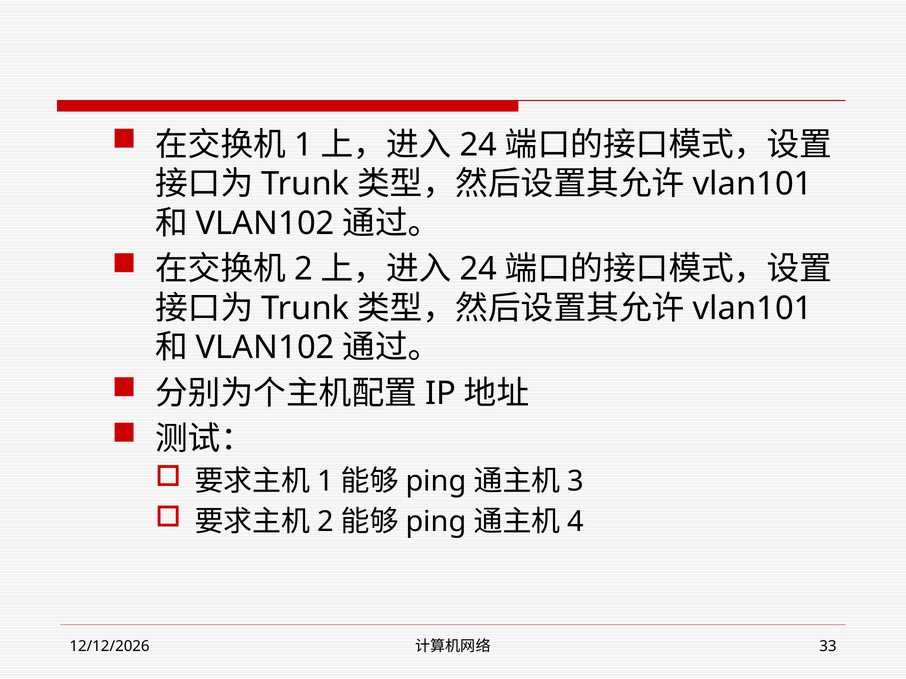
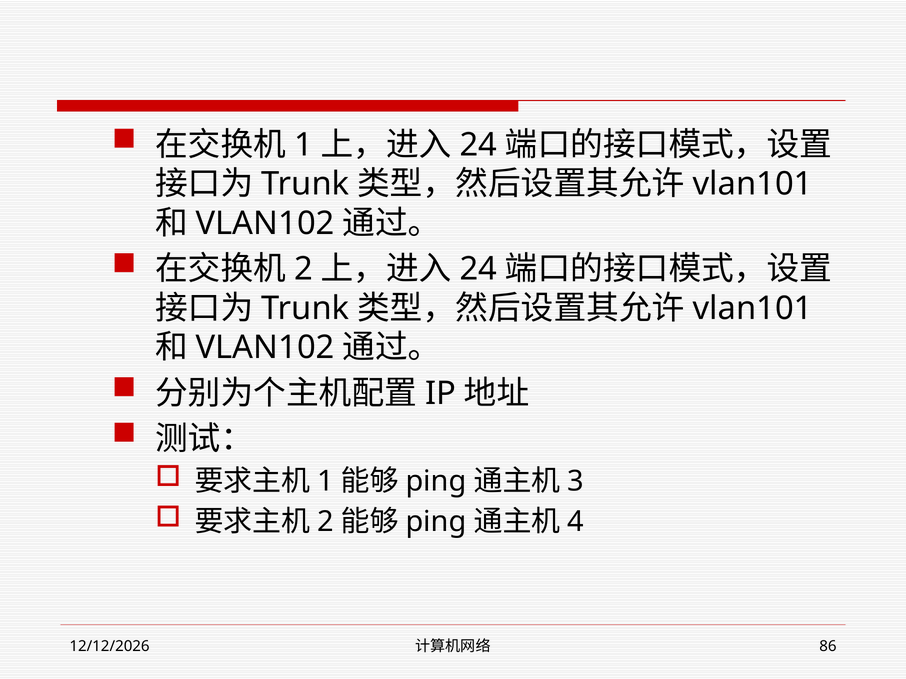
33: 33 -> 86
